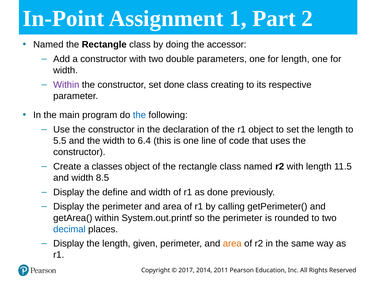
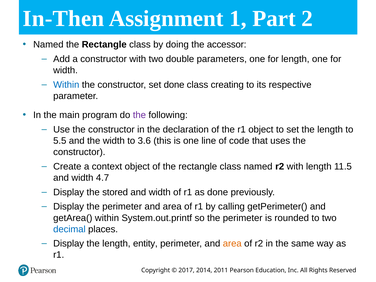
In-Point: In-Point -> In-Then
Within at (66, 85) colour: purple -> blue
the at (139, 115) colour: blue -> purple
6.4: 6.4 -> 3.6
classes: classes -> context
8.5: 8.5 -> 4.7
define: define -> stored
given: given -> entity
